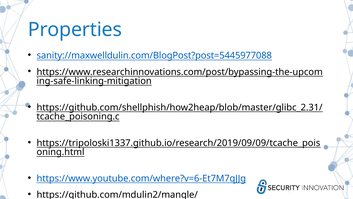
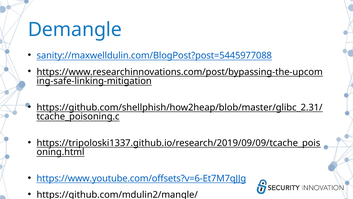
Properties: Properties -> Demangle
https://www.youtube.com/where?v=6-Et7M7qJJg: https://www.youtube.com/where?v=6-Et7M7qJJg -> https://www.youtube.com/offsets?v=6-Et7M7qJJg
